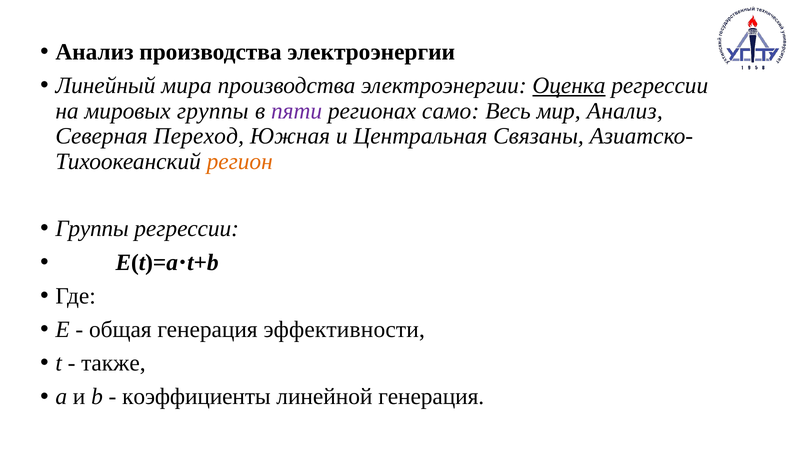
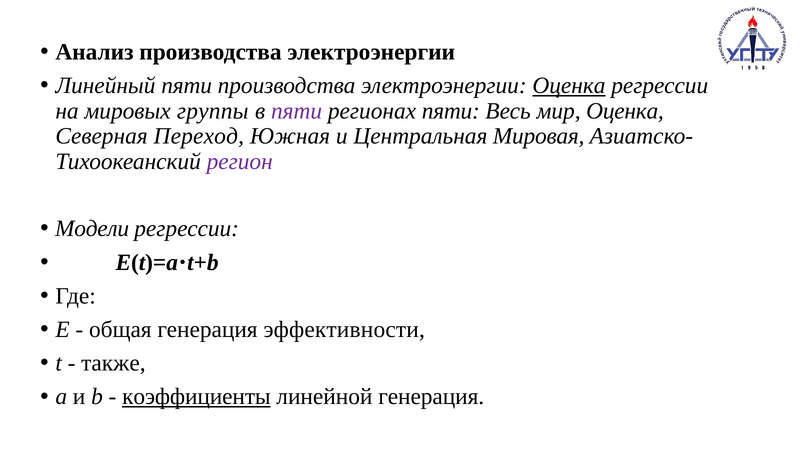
Линейный мира: мира -> пяти
регионах само: само -> пяти
мир Анализ: Анализ -> Оценка
Связаны: Связаны -> Мировая
регион colour: orange -> purple
Группы at (92, 229): Группы -> Модели
коэффициенты underline: none -> present
